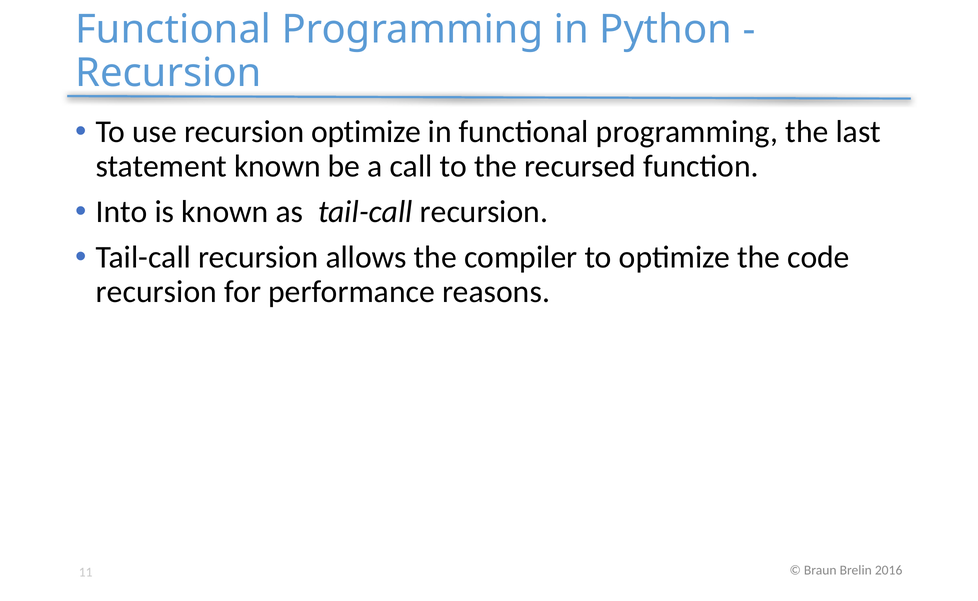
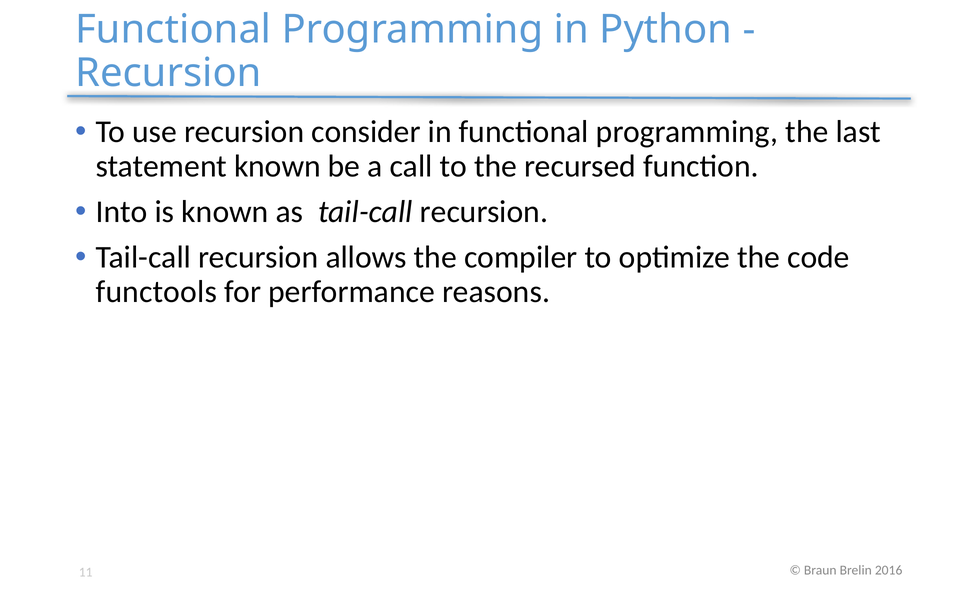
recursion optimize: optimize -> consider
recursion at (156, 292): recursion -> functools
